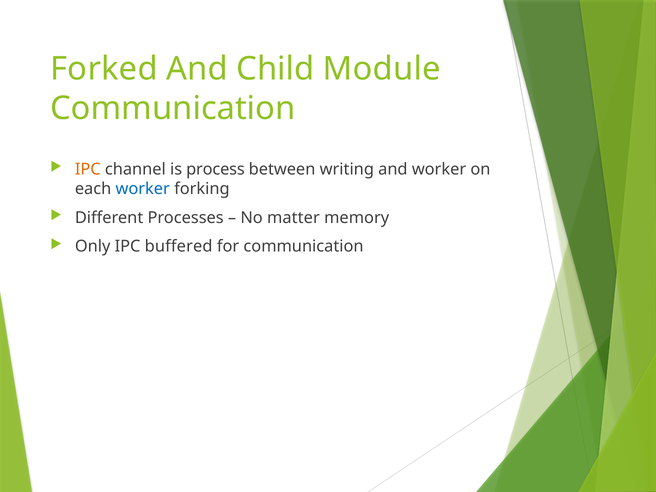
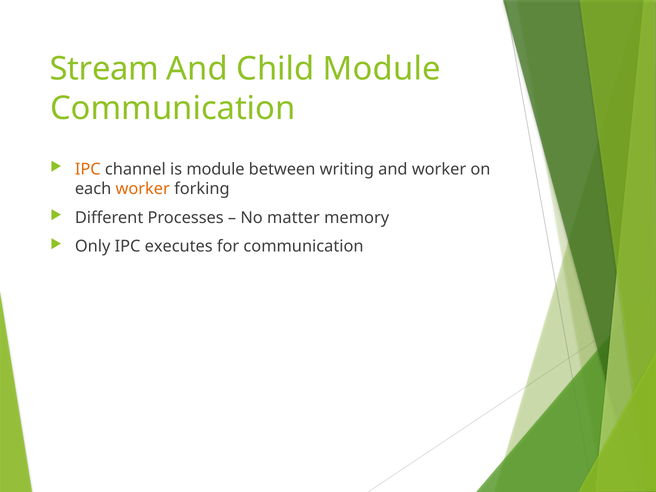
Forked: Forked -> Stream
is process: process -> module
worker at (143, 189) colour: blue -> orange
buffered: buffered -> executes
